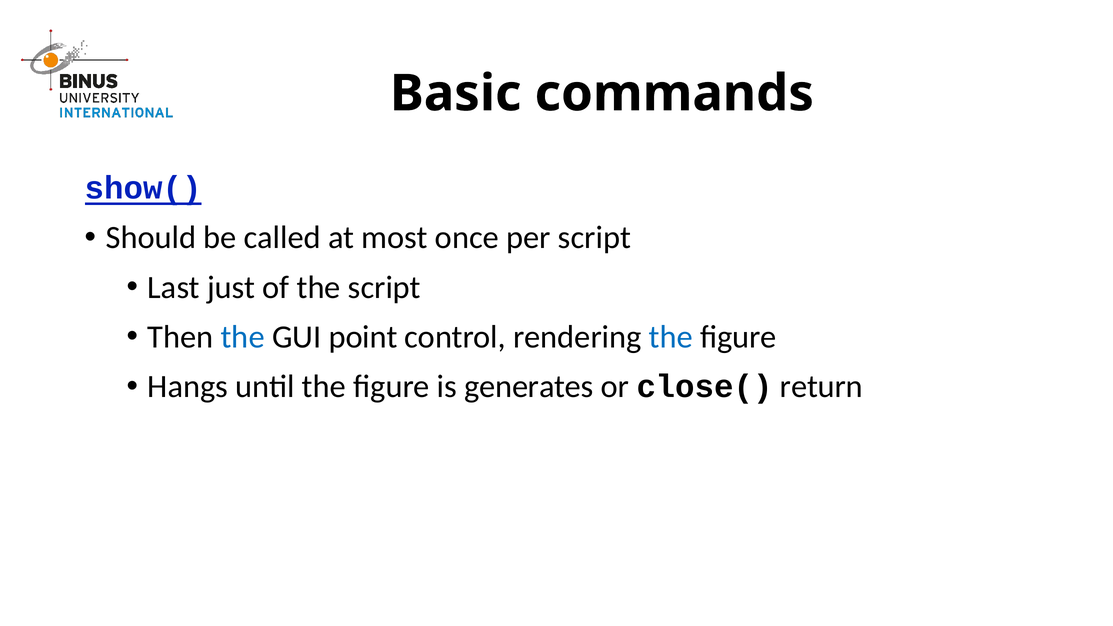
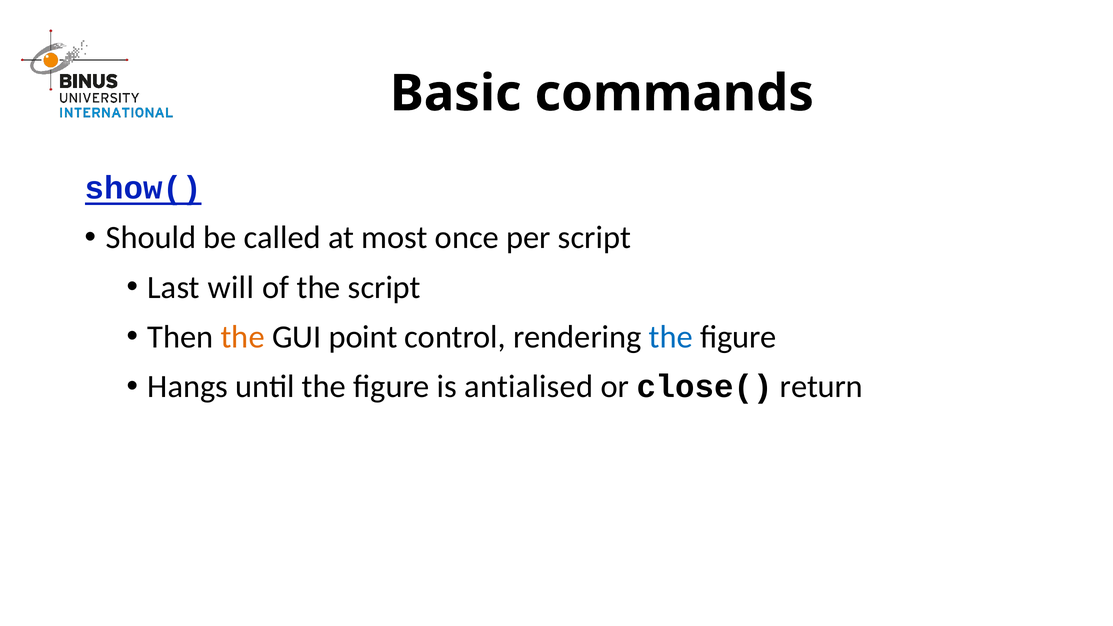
just: just -> will
the at (243, 337) colour: blue -> orange
generates: generates -> antialised
